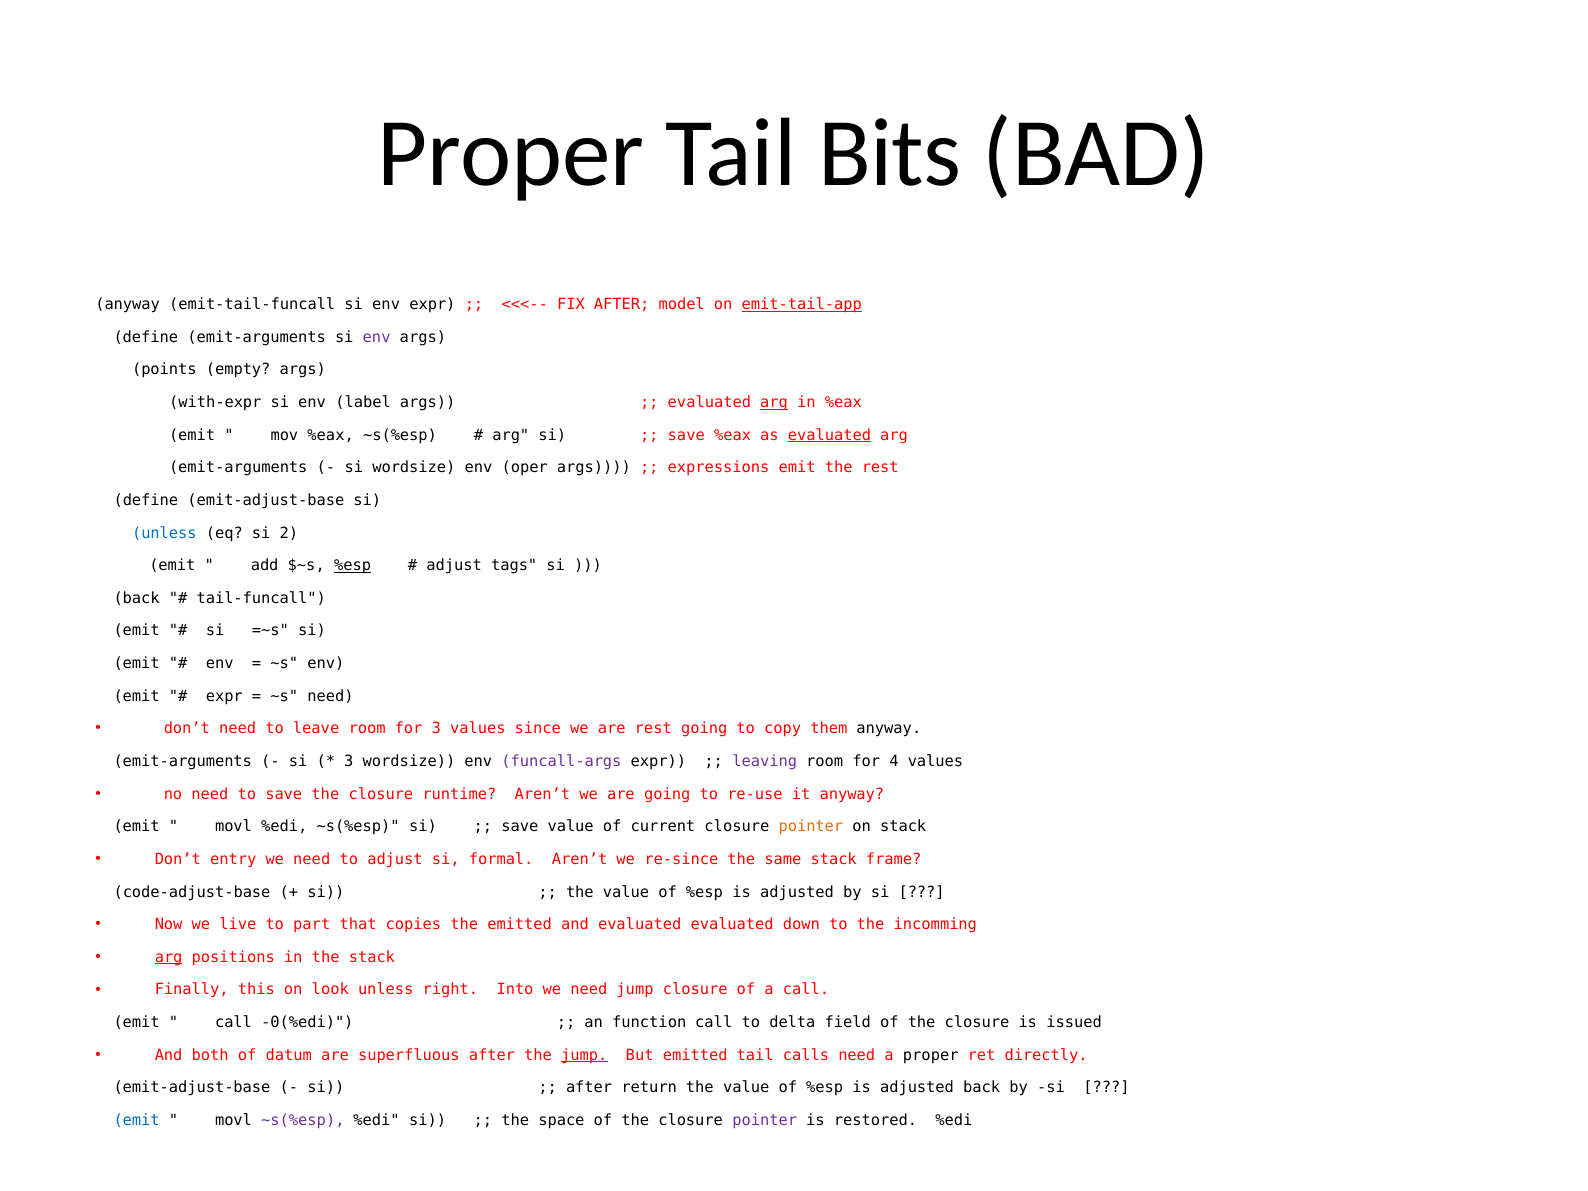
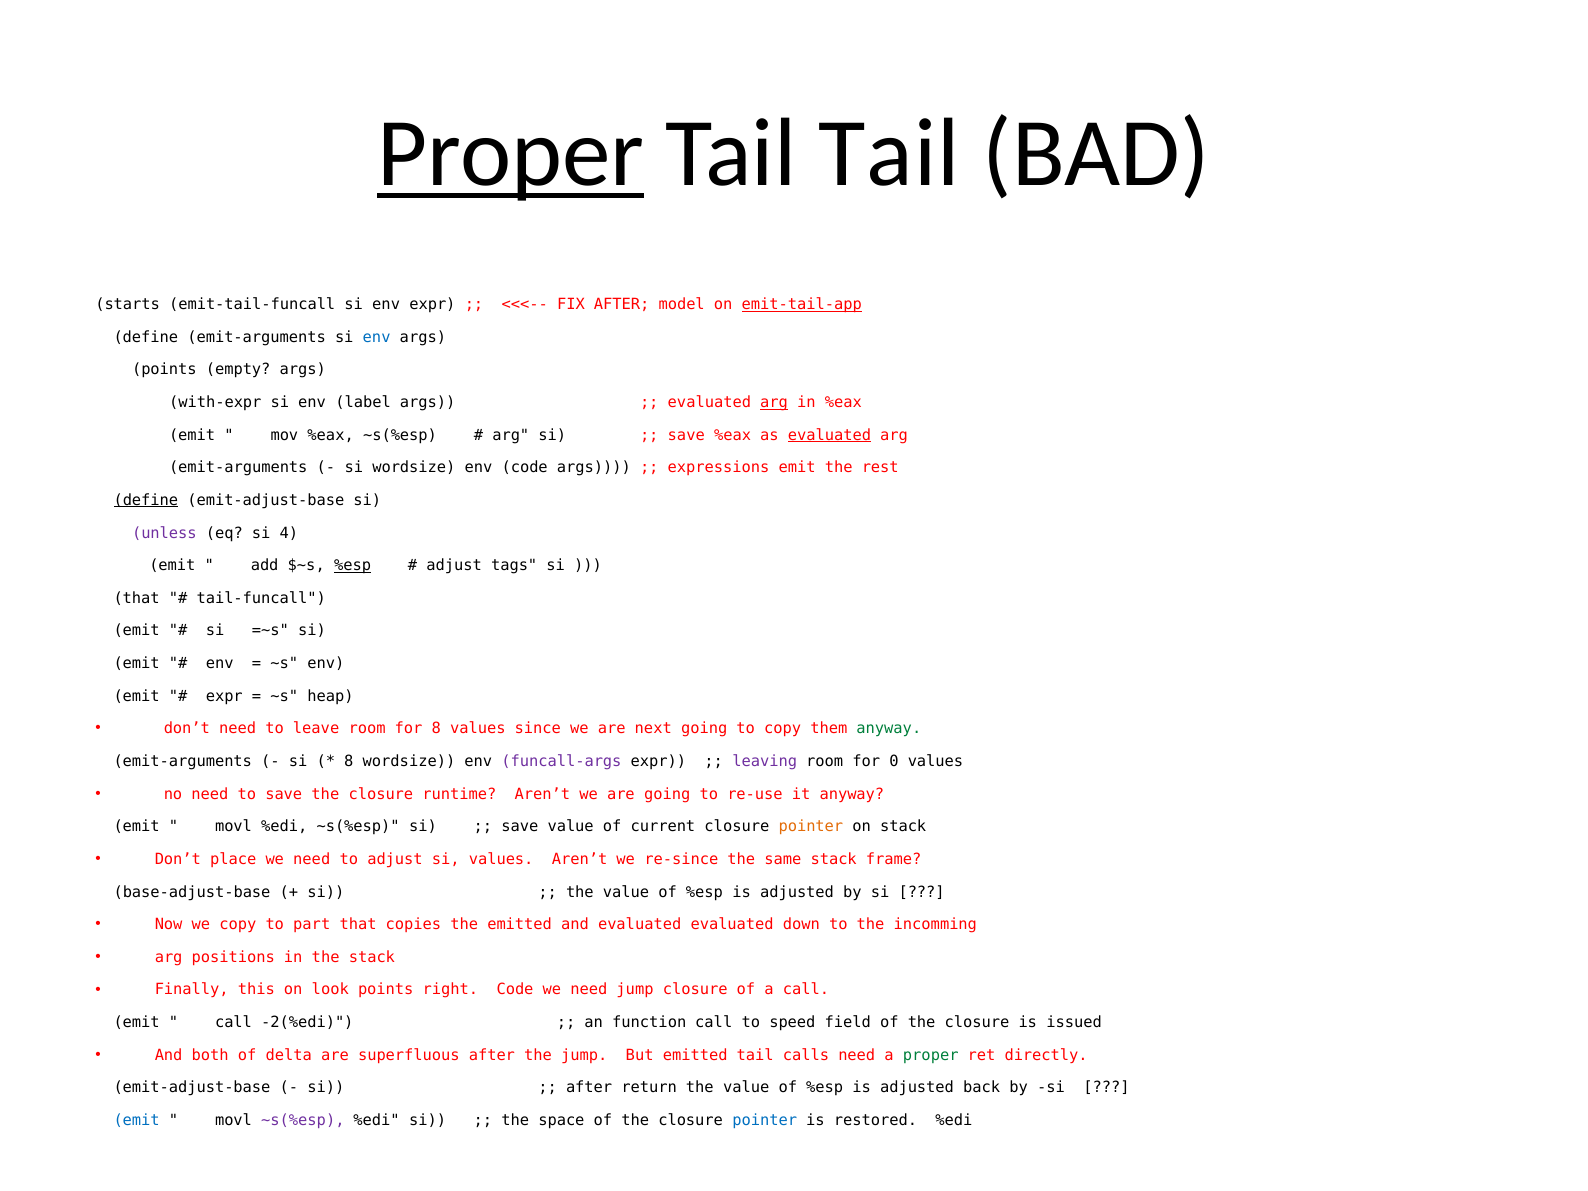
Proper at (511, 154) underline: none -> present
Tail Bits: Bits -> Tail
anyway at (128, 305): anyway -> starts
env at (377, 337) colour: purple -> blue
env oper: oper -> code
define at (146, 500) underline: none -> present
unless at (164, 533) colour: blue -> purple
2: 2 -> 4
back at (137, 598): back -> that
~s need: need -> heap
for 3: 3 -> 8
are rest: rest -> next
anyway at (889, 729) colour: black -> green
3 at (349, 761): 3 -> 8
4: 4 -> 0
entry: entry -> place
si formal: formal -> values
code-adjust-base: code-adjust-base -> base-adjust-base
we live: live -> copy
arg at (169, 957) underline: present -> none
look unless: unless -> points
right Into: Into -> Code
-0(%edi: -0(%edi -> -2(%edi
delta: delta -> speed
datum: datum -> delta
jump at (584, 1055) underline: present -> none
proper at (931, 1055) colour: black -> green
pointer at (765, 1120) colour: purple -> blue
